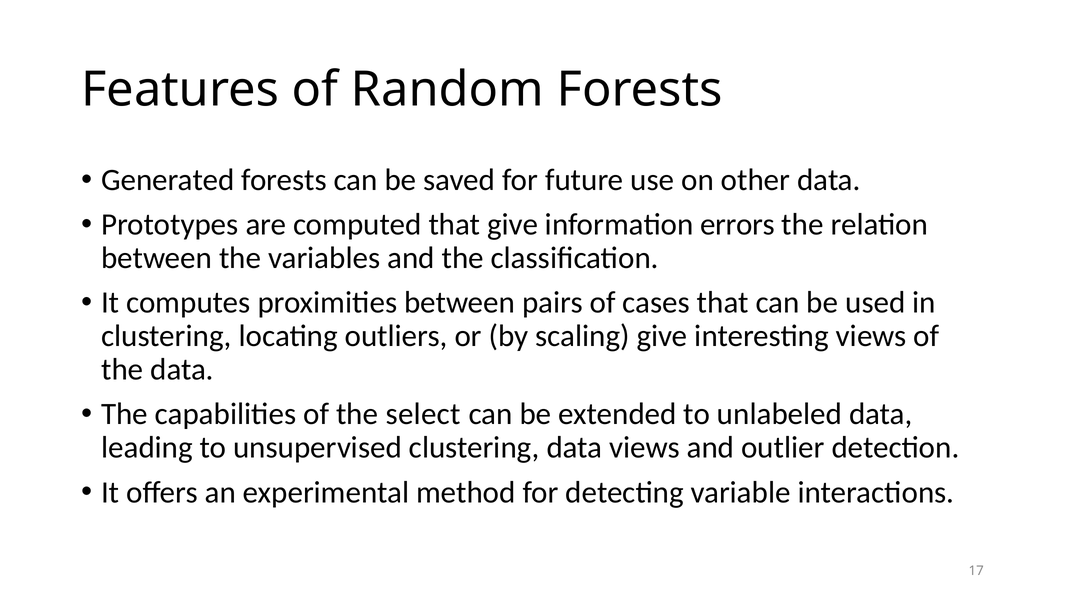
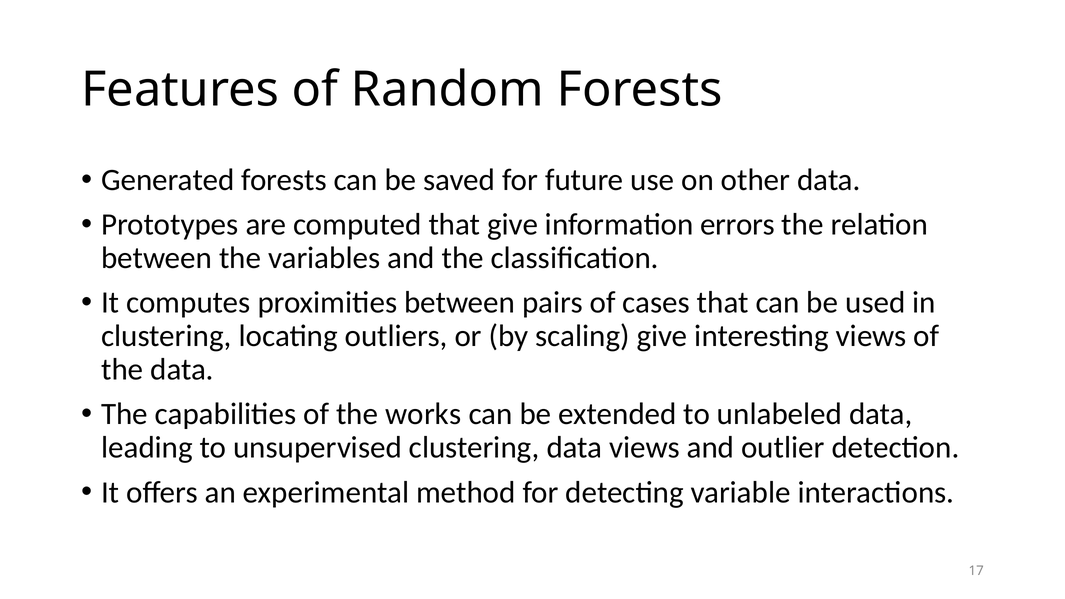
select: select -> works
